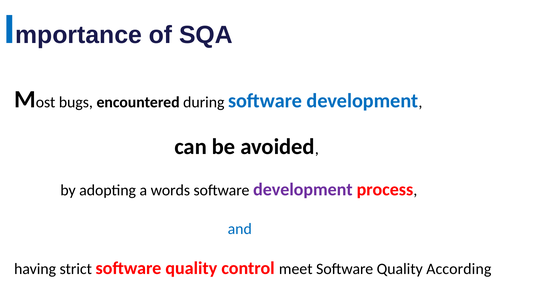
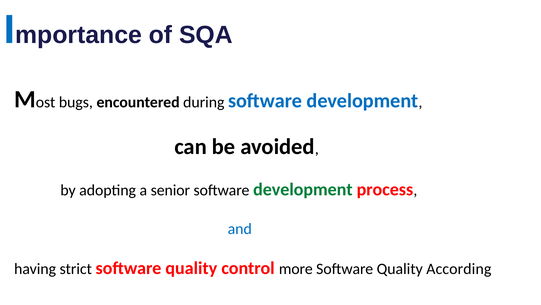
words: words -> senior
development at (303, 189) colour: purple -> green
meet: meet -> more
